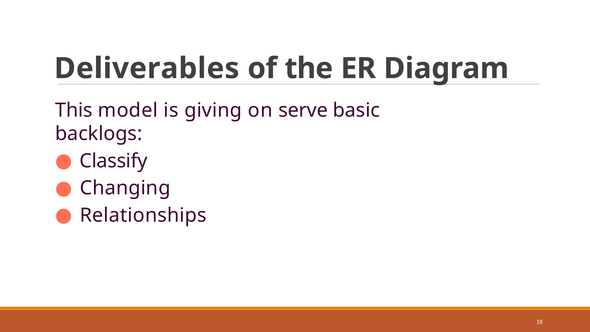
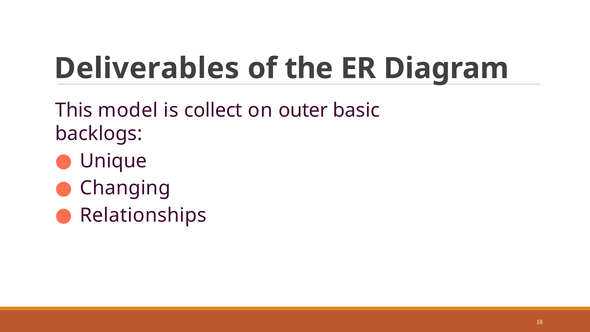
giving: giving -> collect
serve: serve -> outer
Classify: Classify -> Unique
